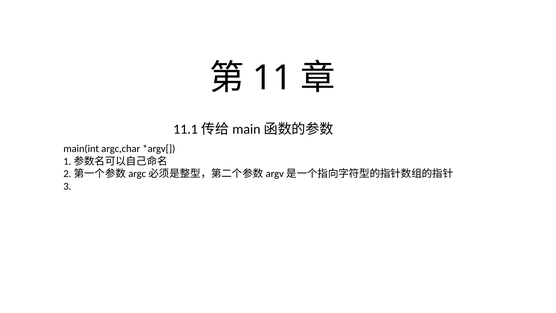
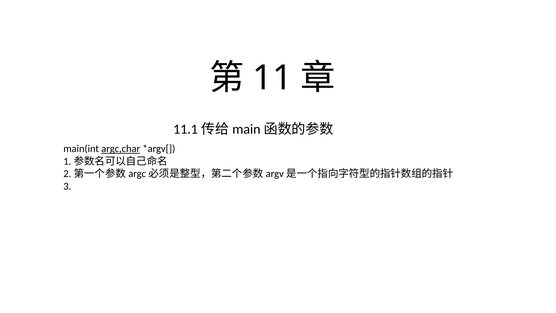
argc,char underline: none -> present
